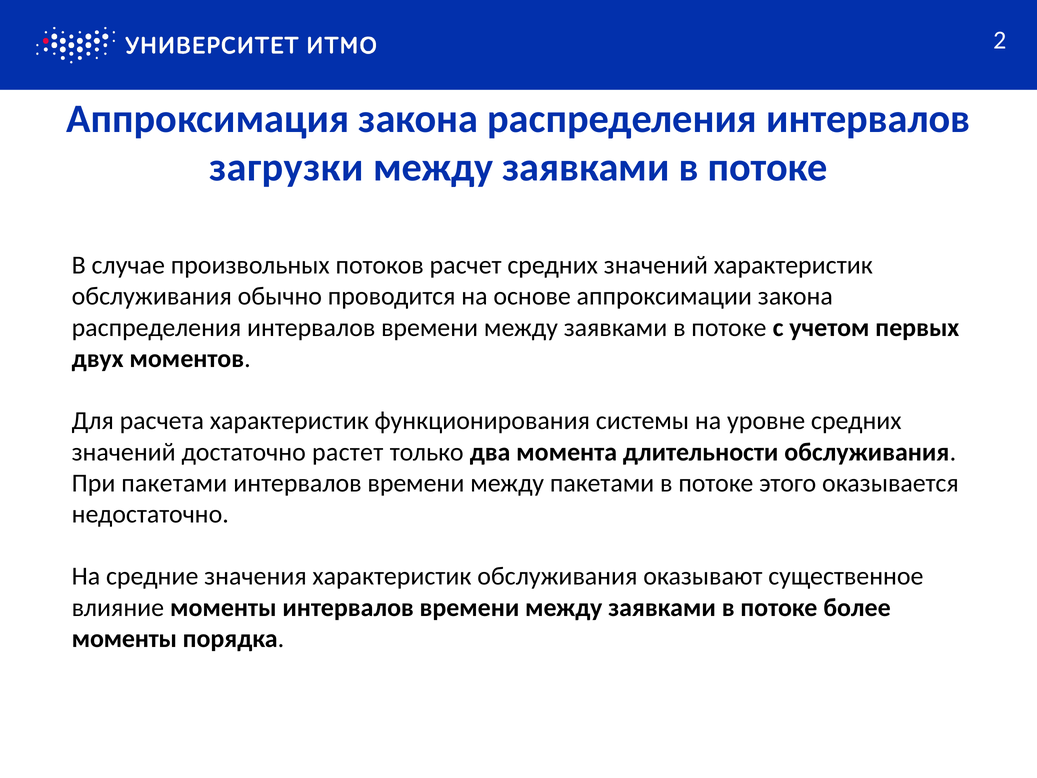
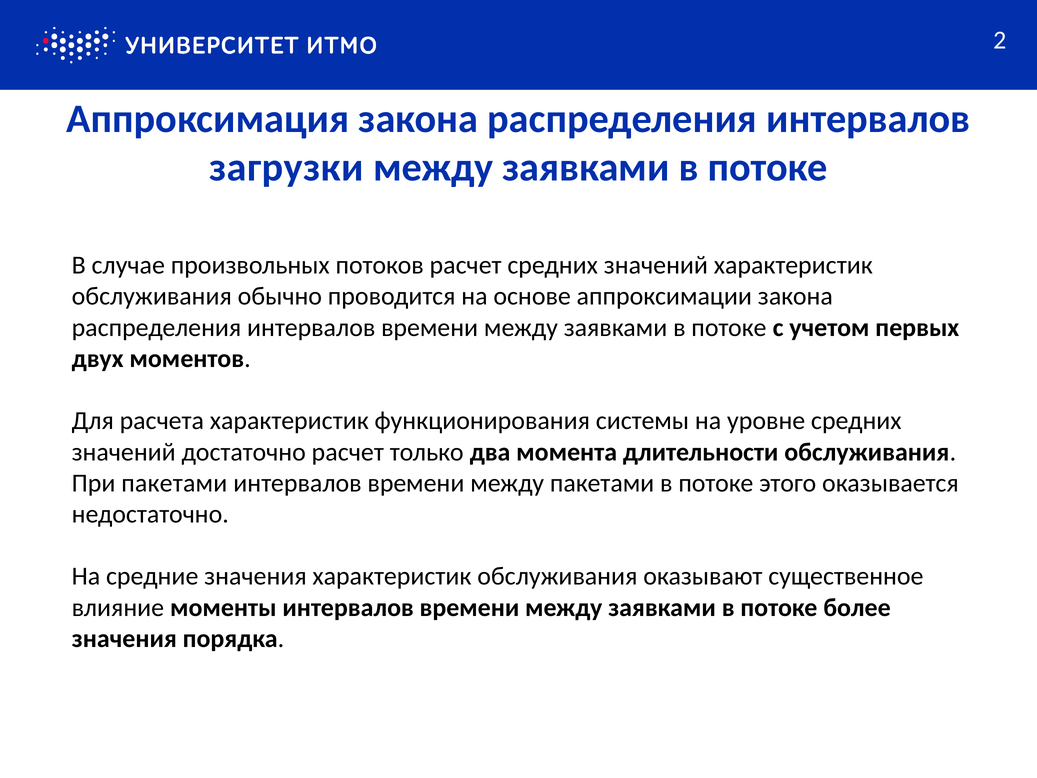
достаточно растет: растет -> расчет
моменты at (124, 638): моменты -> значения
